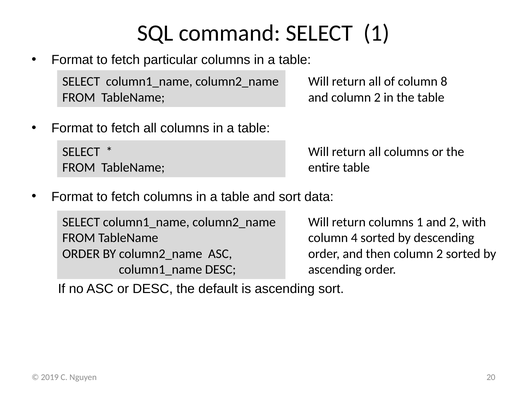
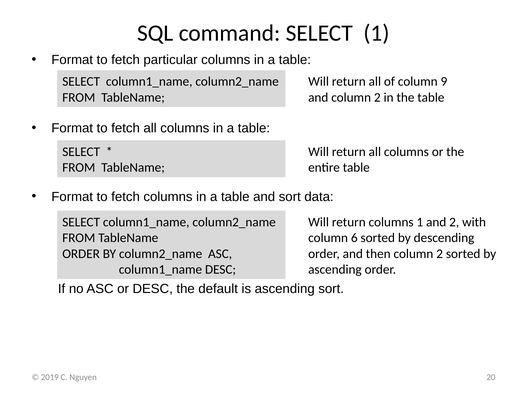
8: 8 -> 9
4: 4 -> 6
